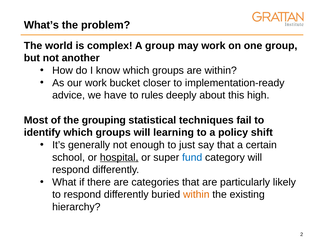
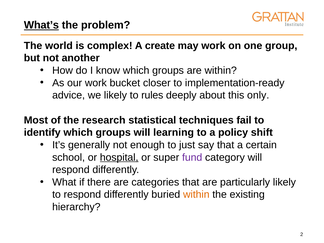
What’s underline: none -> present
A group: group -> create
we have: have -> likely
high: high -> only
grouping: grouping -> research
fund colour: blue -> purple
